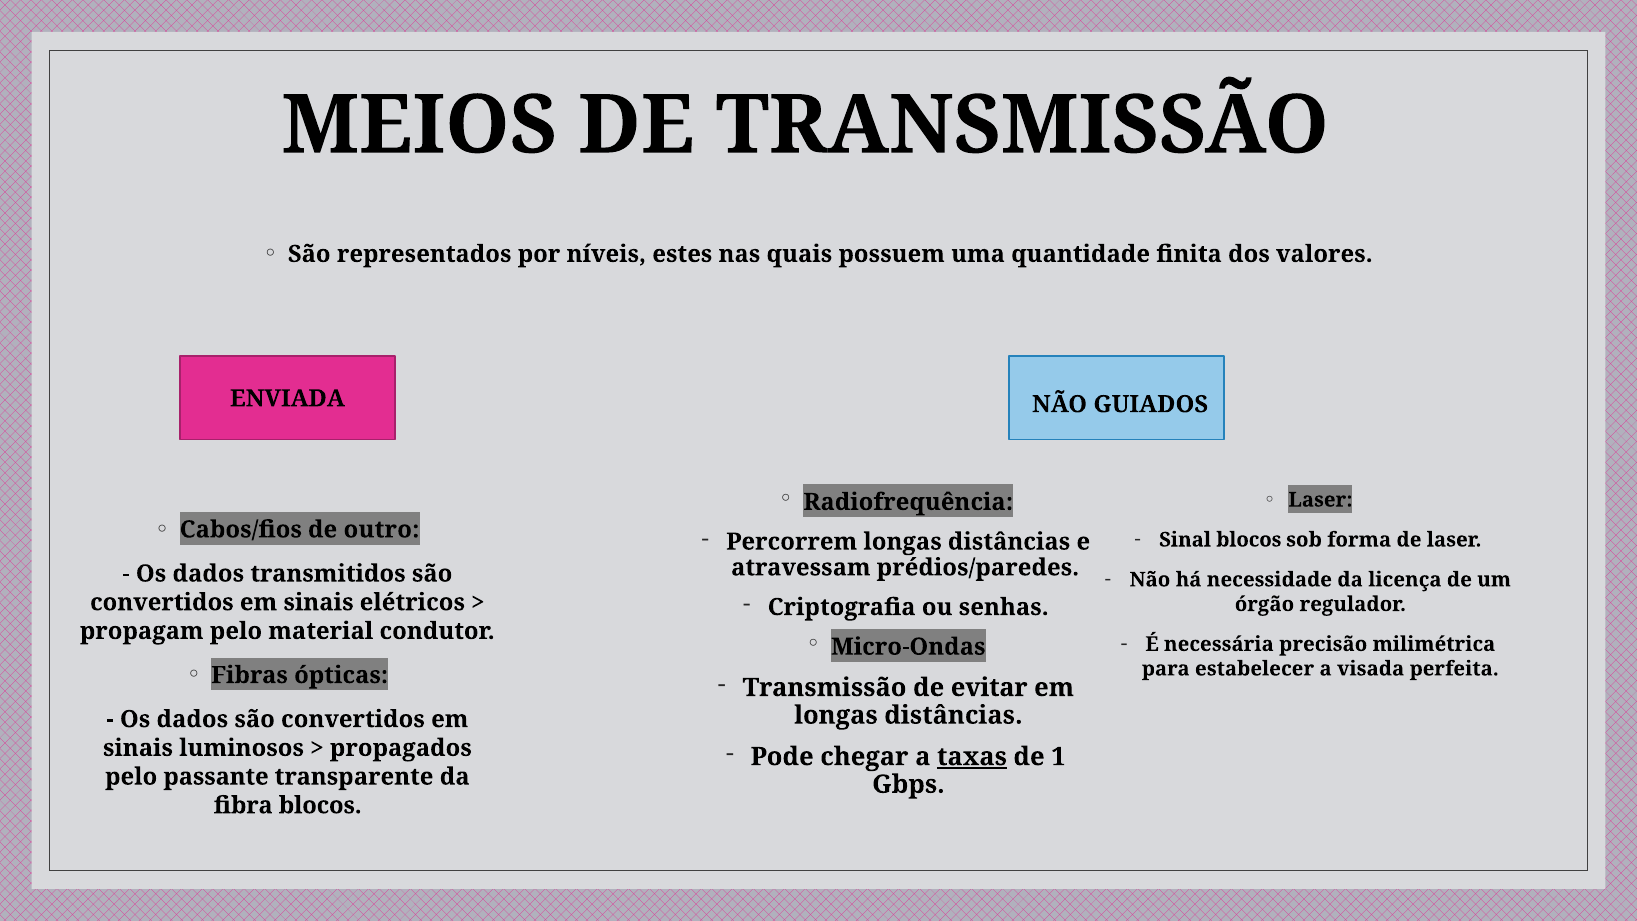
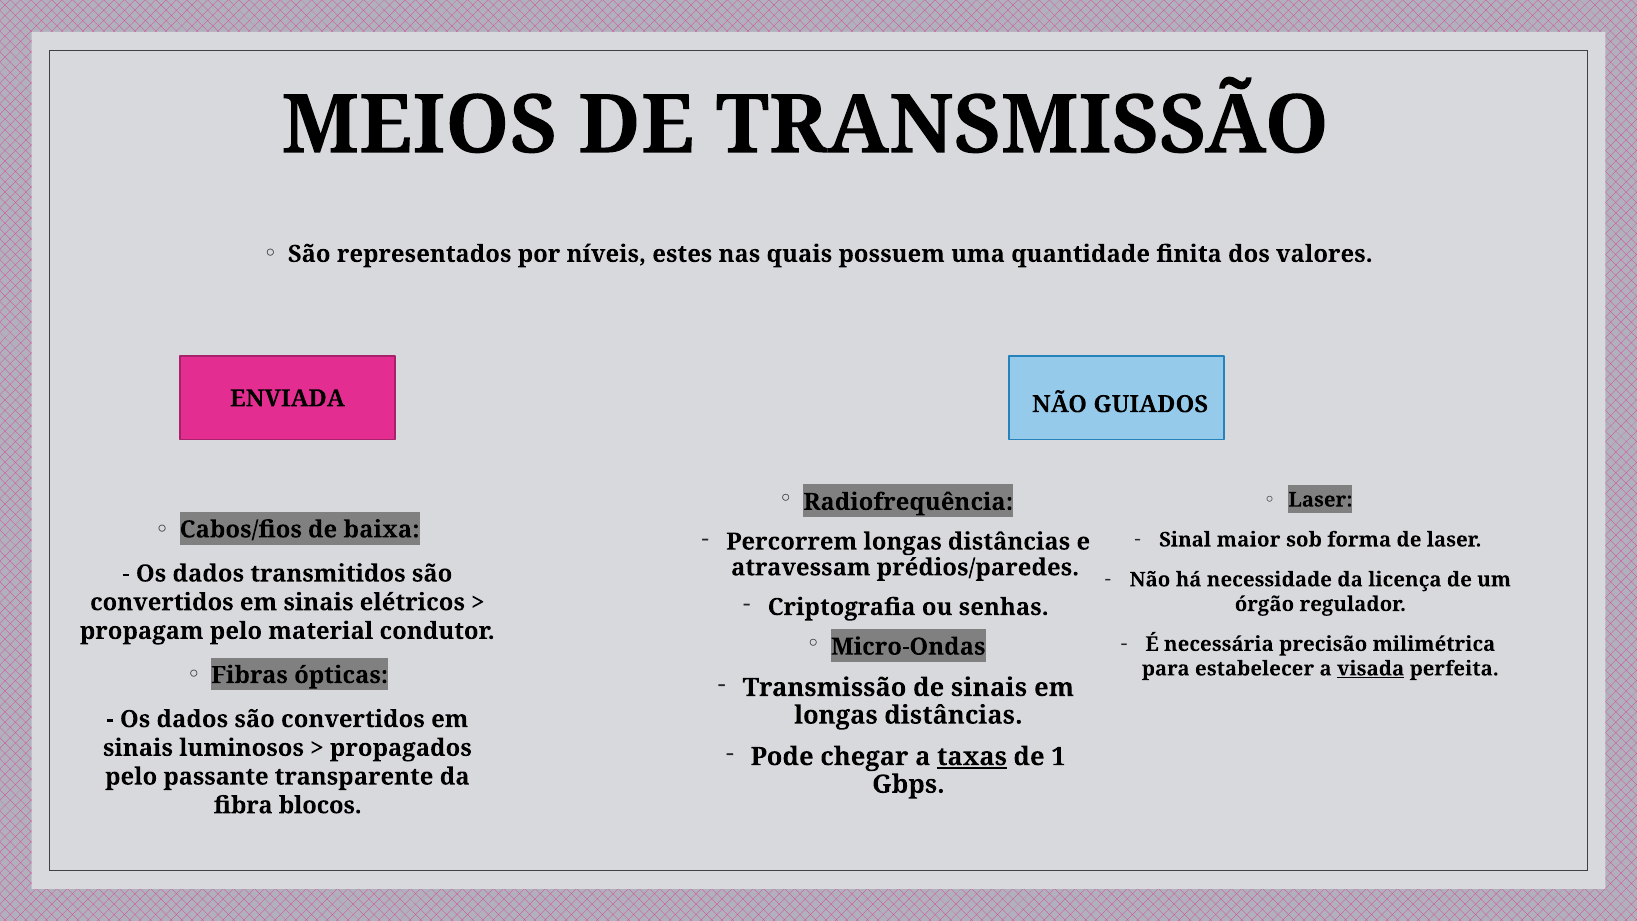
outro: outro -> baixa
Sinal blocos: blocos -> maior
visada underline: none -> present
de evitar: evitar -> sinais
